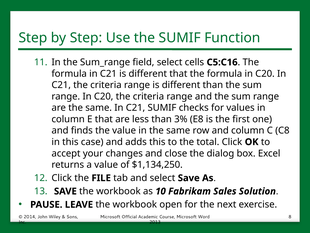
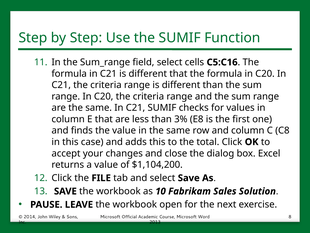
$1,134,250: $1,134,250 -> $1,104,200
